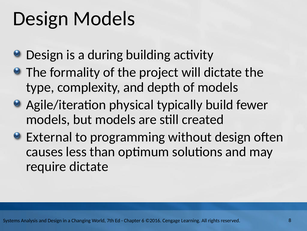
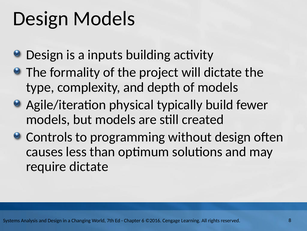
during: during -> inputs
External: External -> Controls
